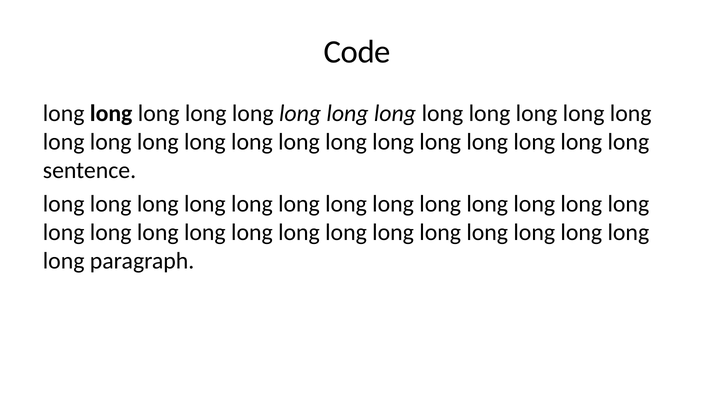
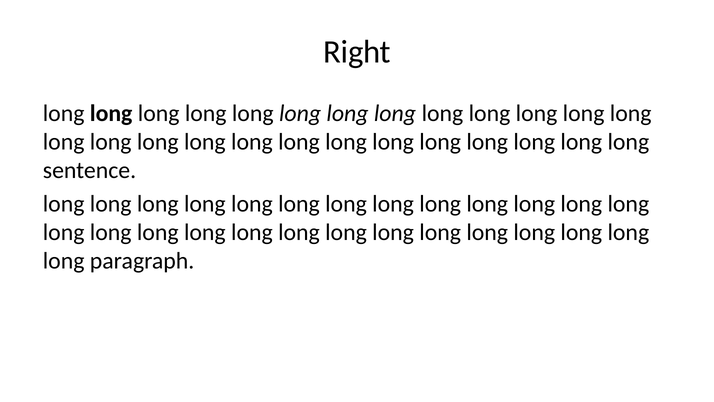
Code: Code -> Right
